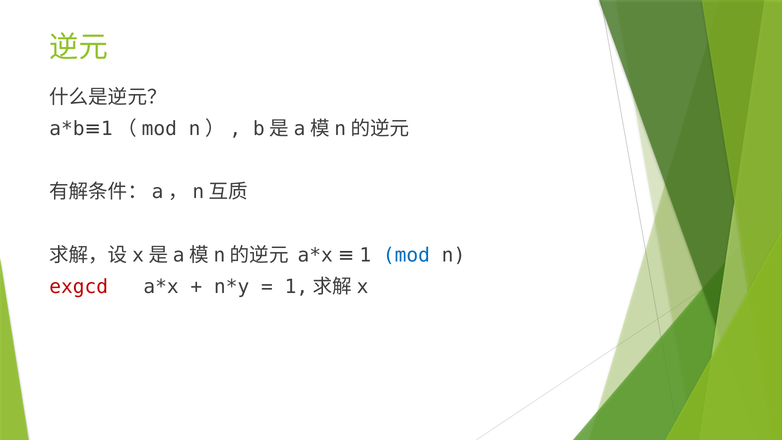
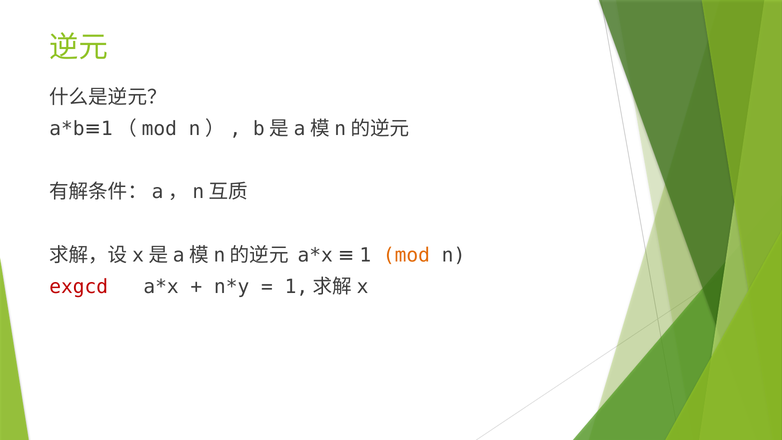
mod colour: blue -> orange
